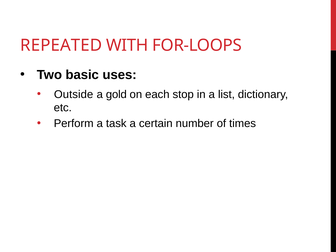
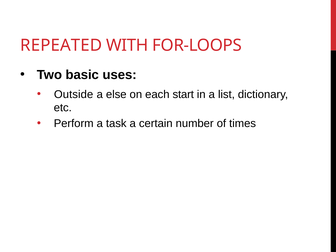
gold: gold -> else
stop: stop -> start
